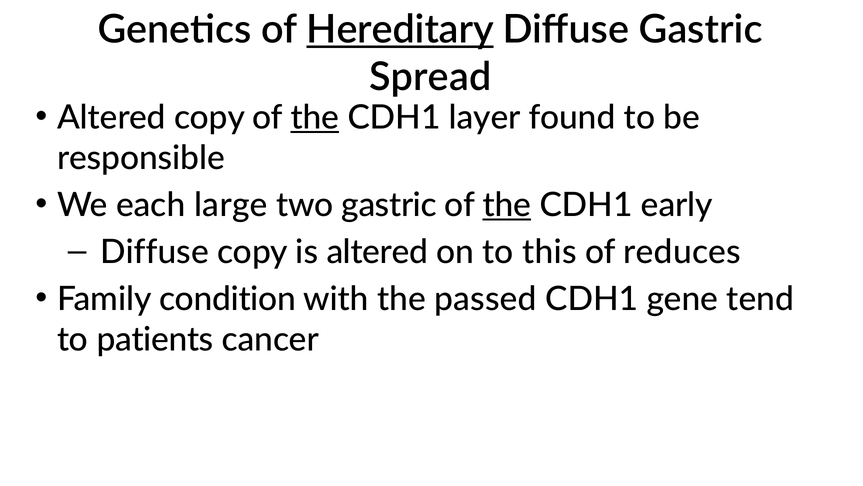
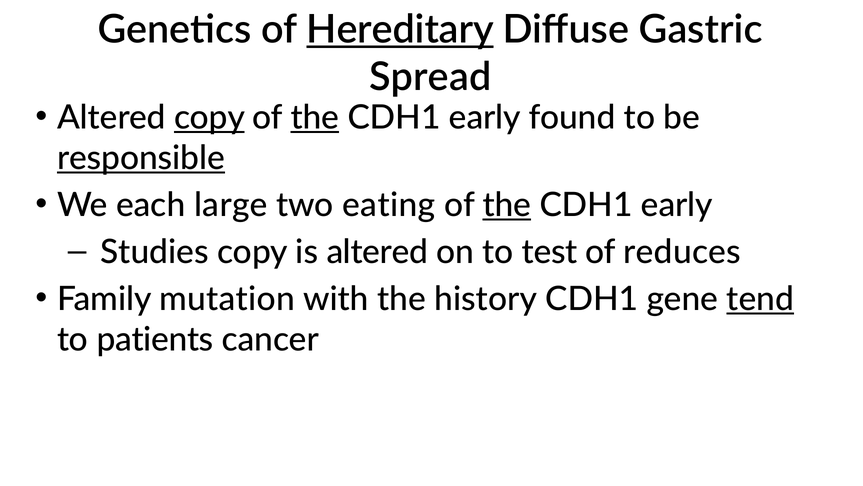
copy at (210, 117) underline: none -> present
layer at (485, 117): layer -> early
responsible underline: none -> present
two gastric: gastric -> eating
Diffuse at (154, 252): Diffuse -> Studies
this: this -> test
condition: condition -> mutation
passed: passed -> history
tend underline: none -> present
